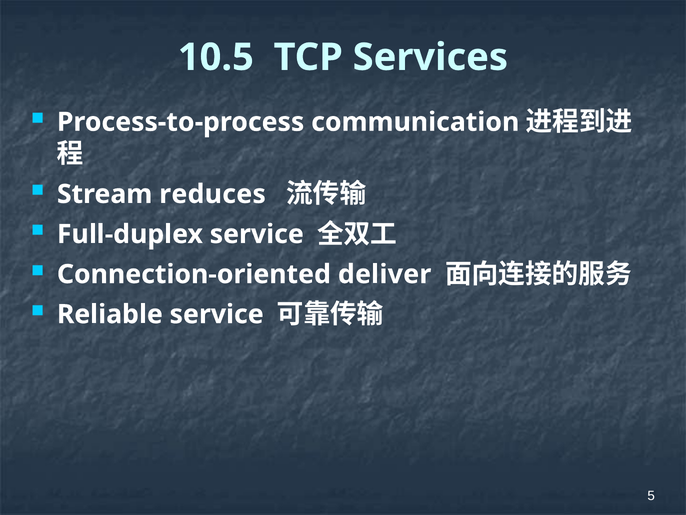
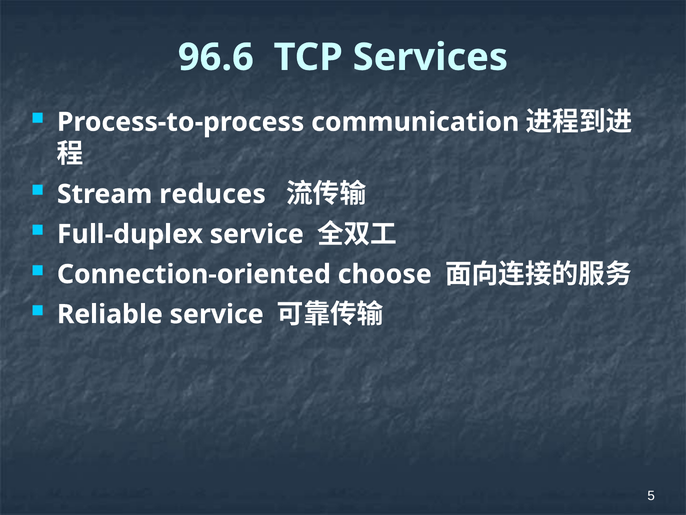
10.5: 10.5 -> 96.6
deliver: deliver -> choose
